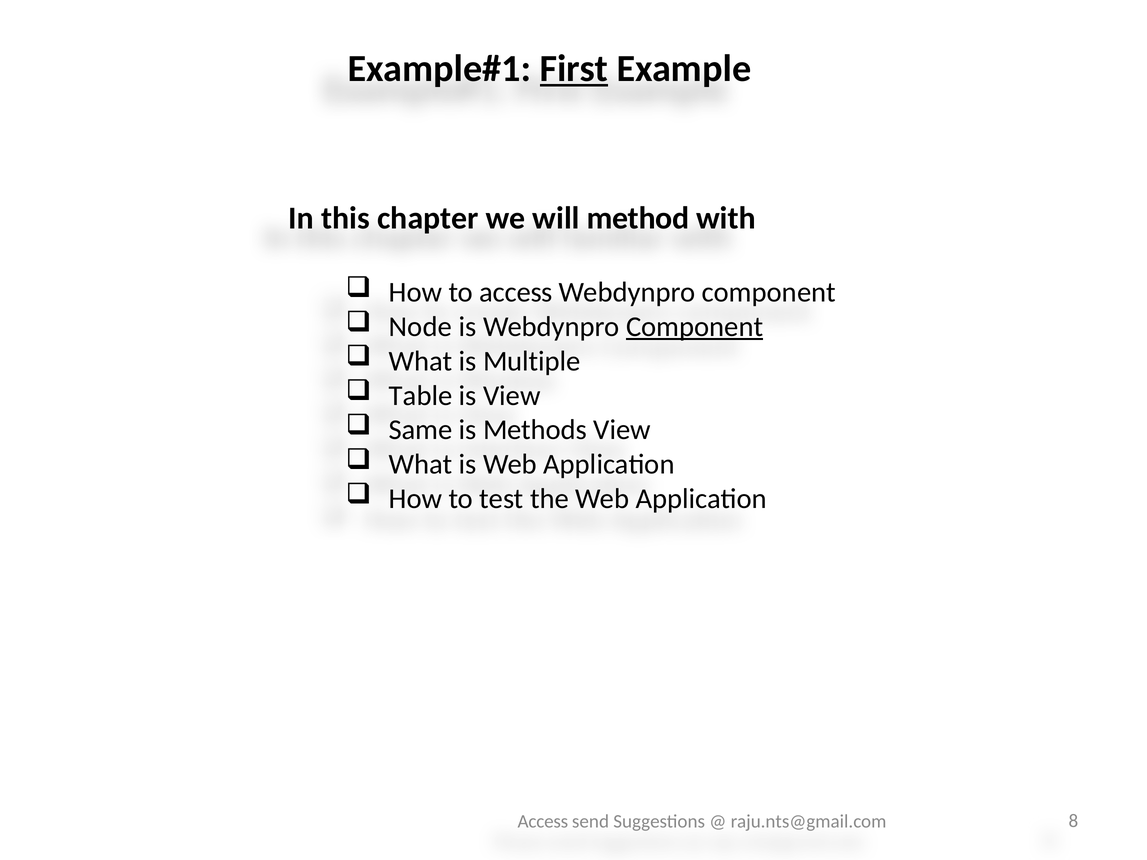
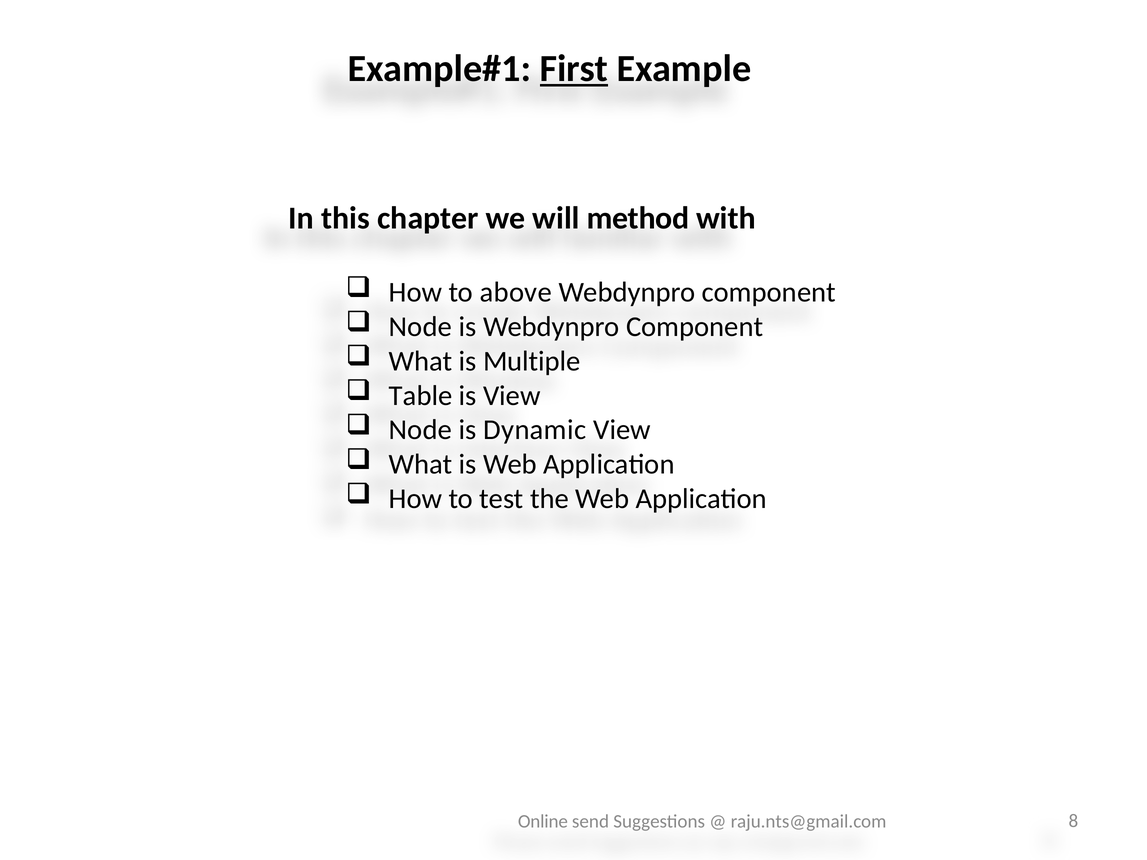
to access: access -> above
Component at (695, 327) underline: present -> none
Same at (421, 430): Same -> Node
Methods: Methods -> Dynamic
Access at (543, 822): Access -> Online
